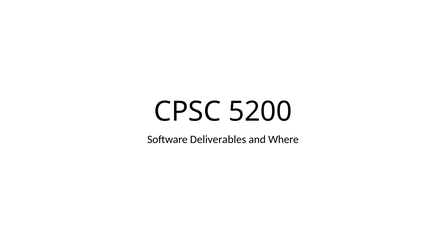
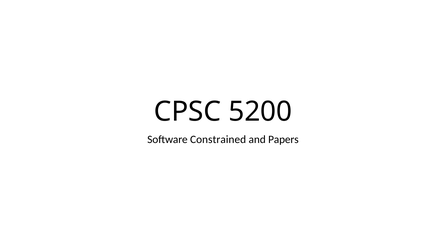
Deliverables: Deliverables -> Constrained
Where: Where -> Papers
